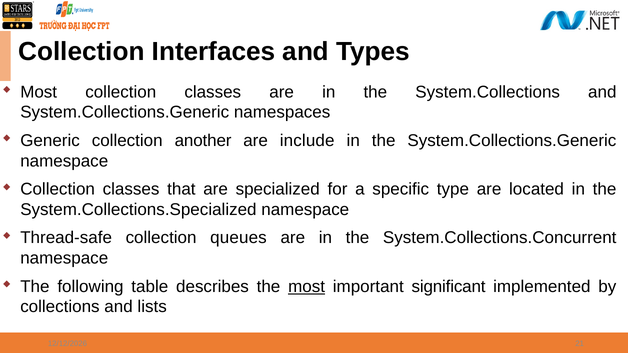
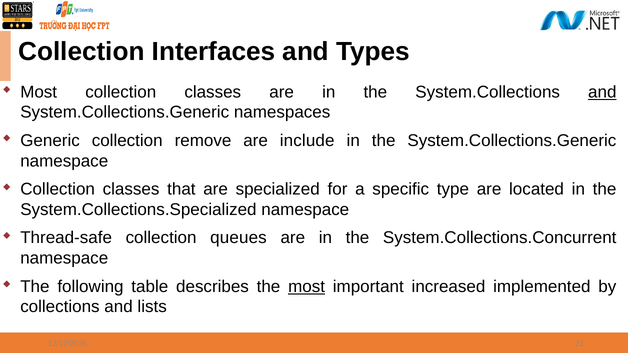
and at (602, 92) underline: none -> present
another: another -> remove
significant: significant -> increased
